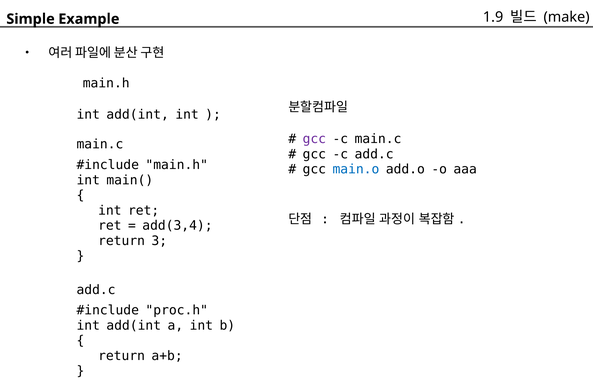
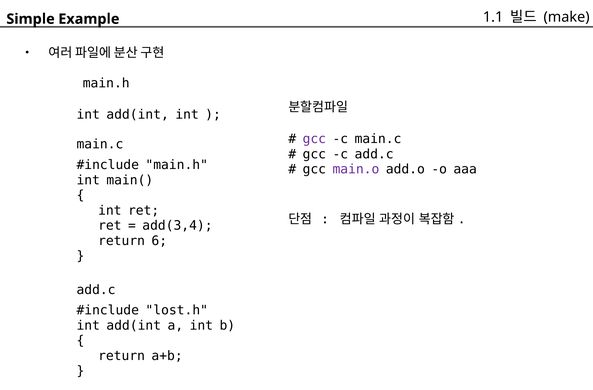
1.9: 1.9 -> 1.1
main.o colour: blue -> purple
3: 3 -> 6
proc.h: proc.h -> lost.h
